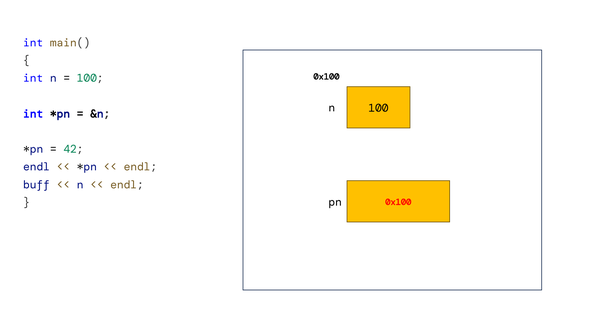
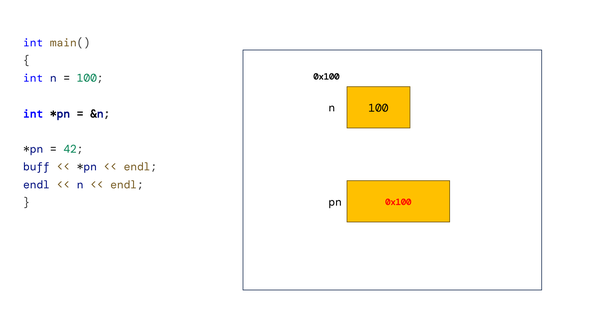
endl at (37, 167): endl -> buff
buff at (37, 184): buff -> endl
